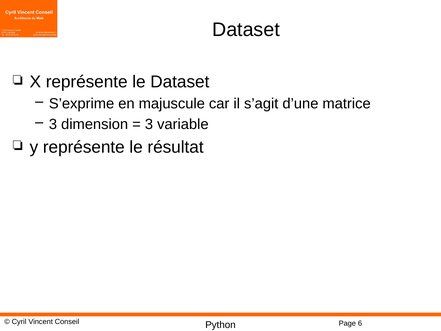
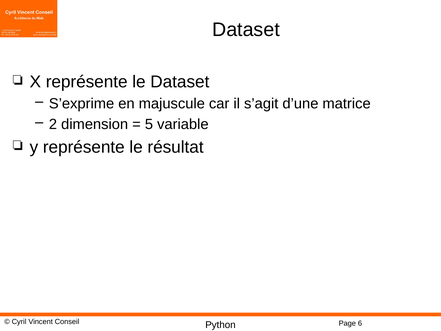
3 at (53, 124): 3 -> 2
3 at (149, 124): 3 -> 5
